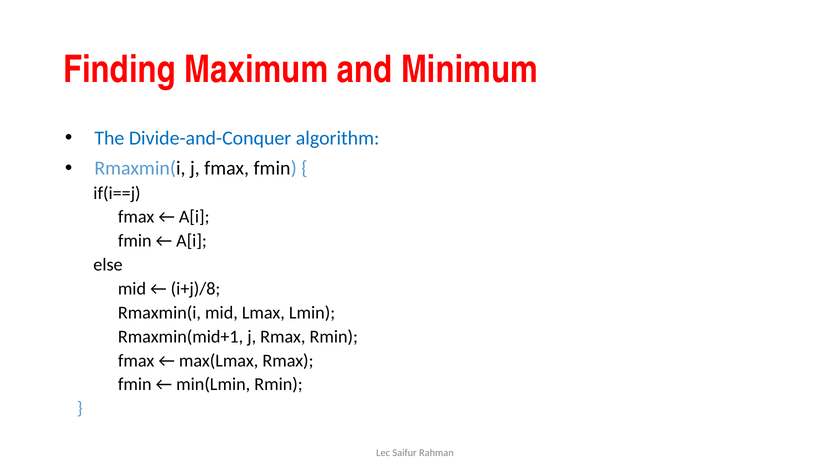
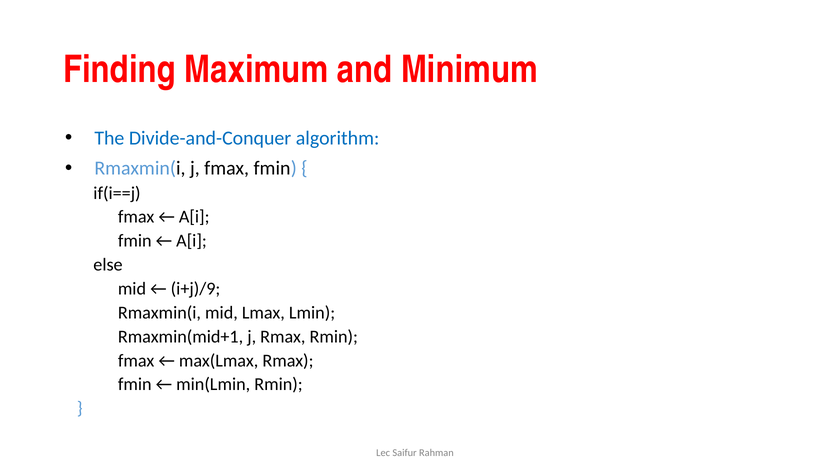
i+j)/8: i+j)/8 -> i+j)/9
